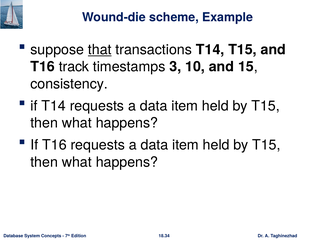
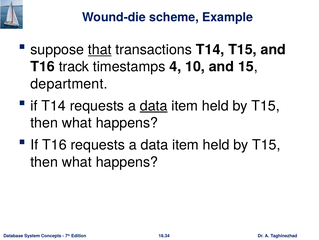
3: 3 -> 4
consistency: consistency -> department
data at (154, 106) underline: none -> present
